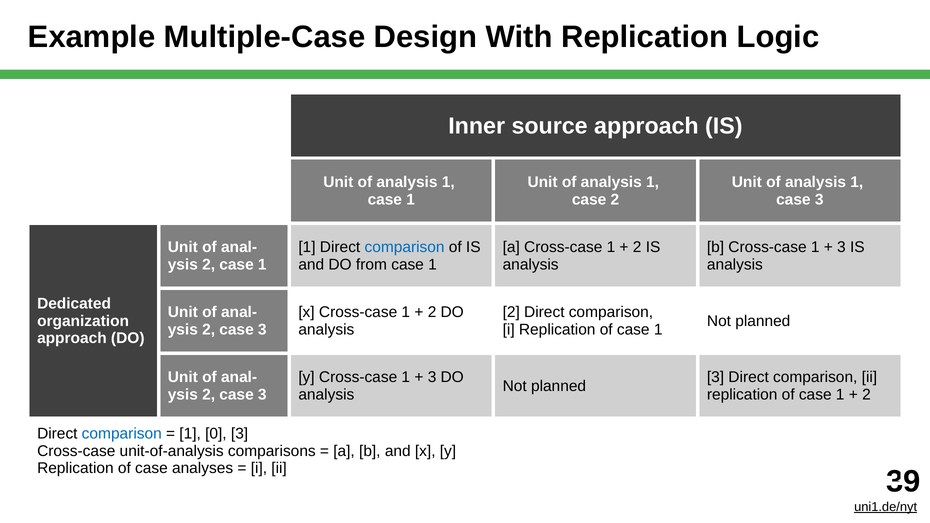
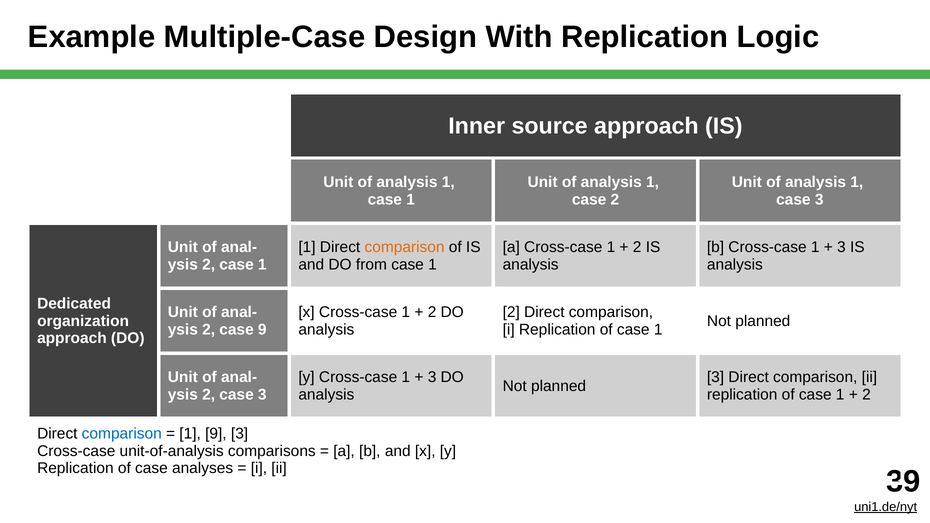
comparison at (405, 247) colour: blue -> orange
3 at (262, 330): 3 -> 9
1 0: 0 -> 9
